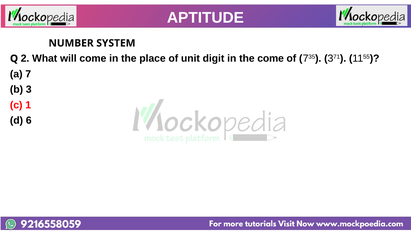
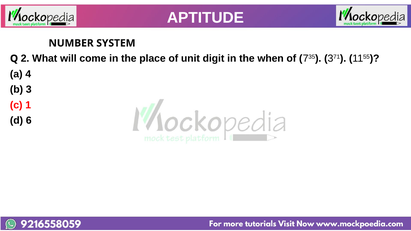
the come: come -> when
7: 7 -> 4
